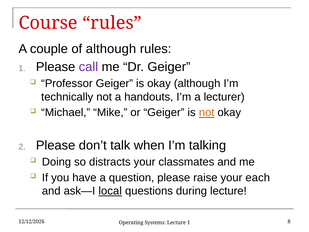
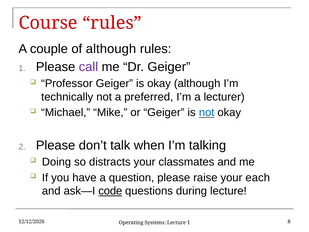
handouts: handouts -> preferred
not at (207, 112) colour: orange -> blue
local: local -> code
